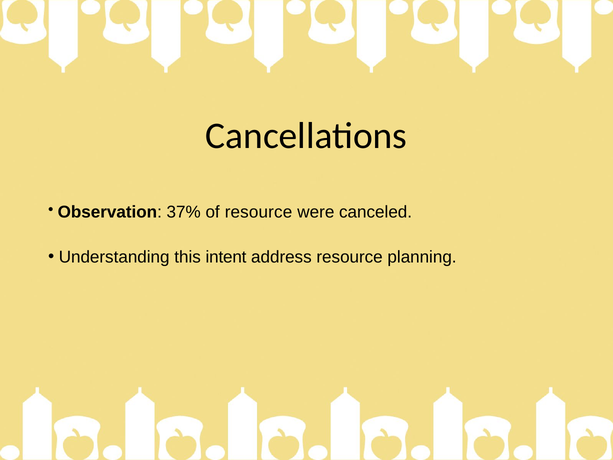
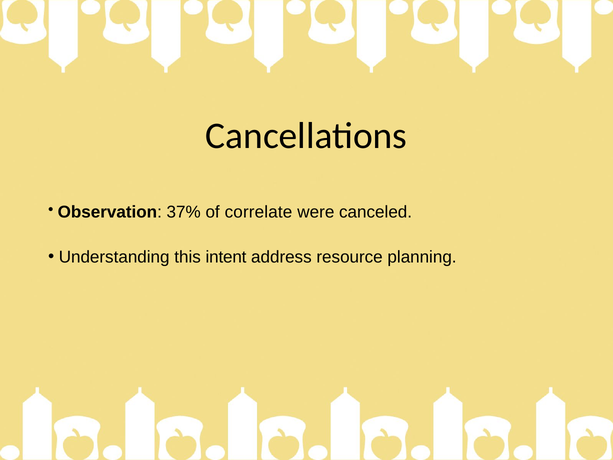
of resource: resource -> correlate
